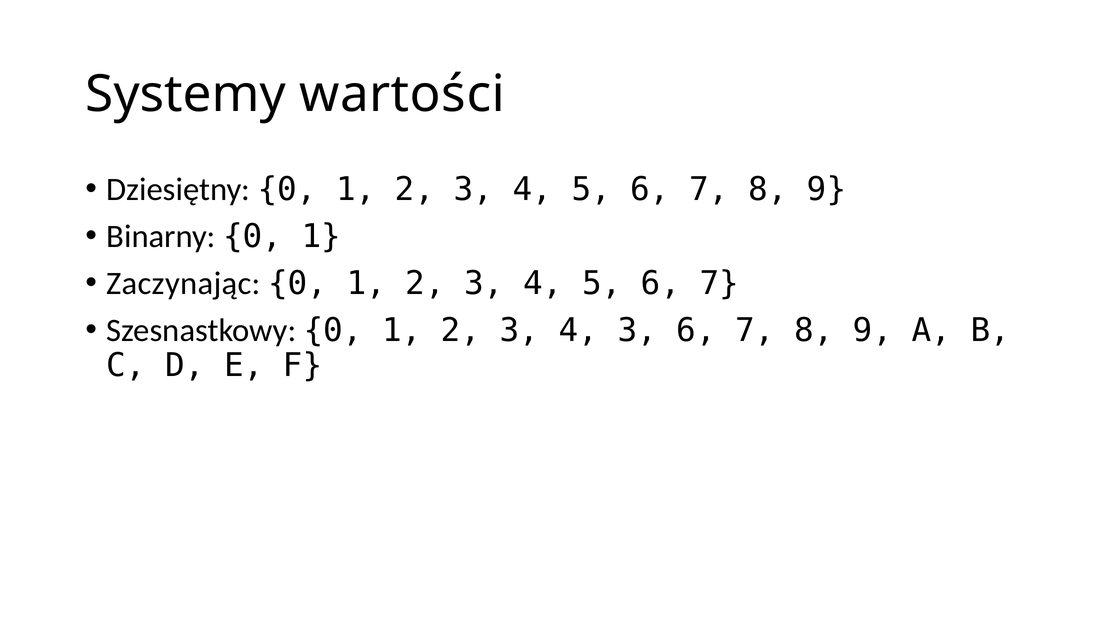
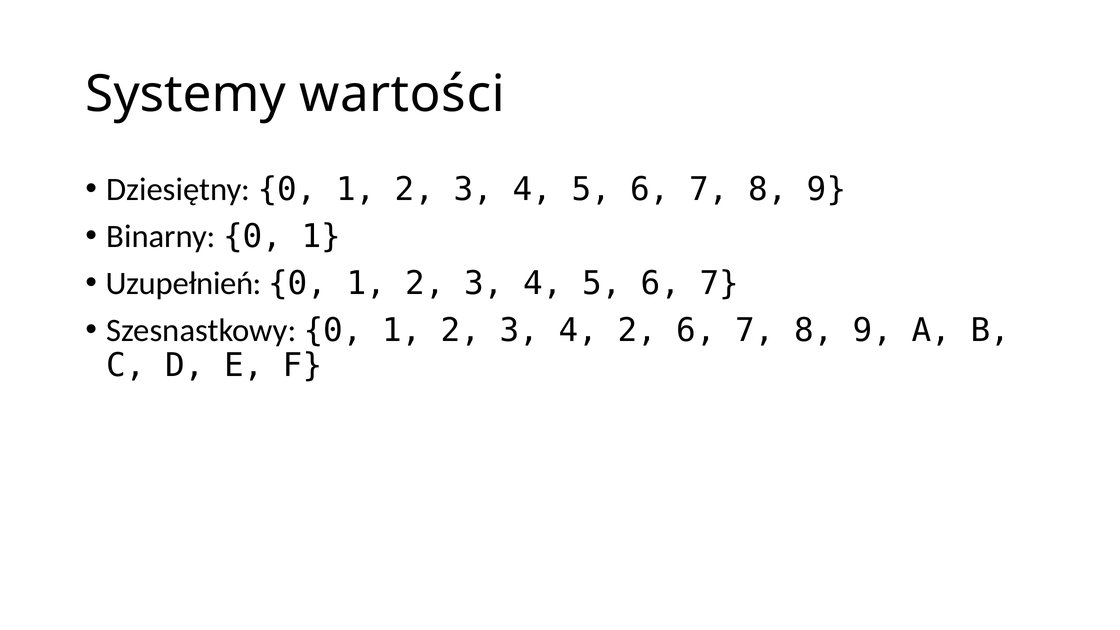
Zaczynając: Zaczynając -> Uzupełnień
4 3: 3 -> 2
